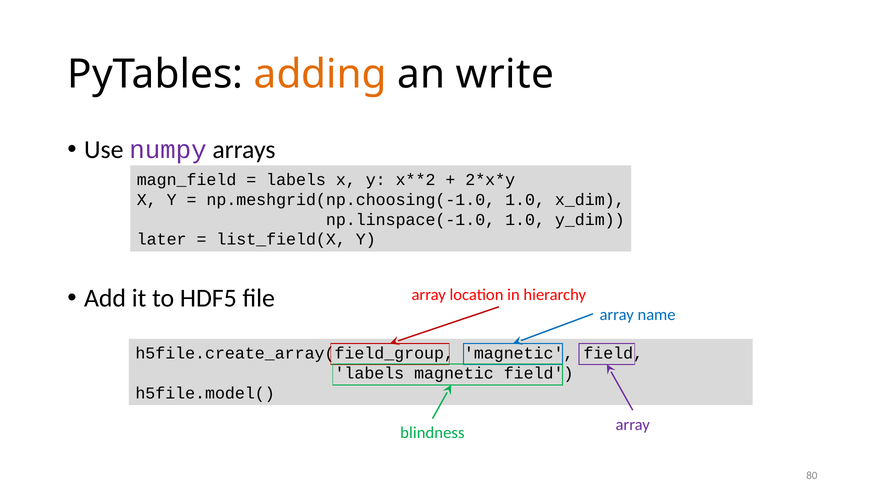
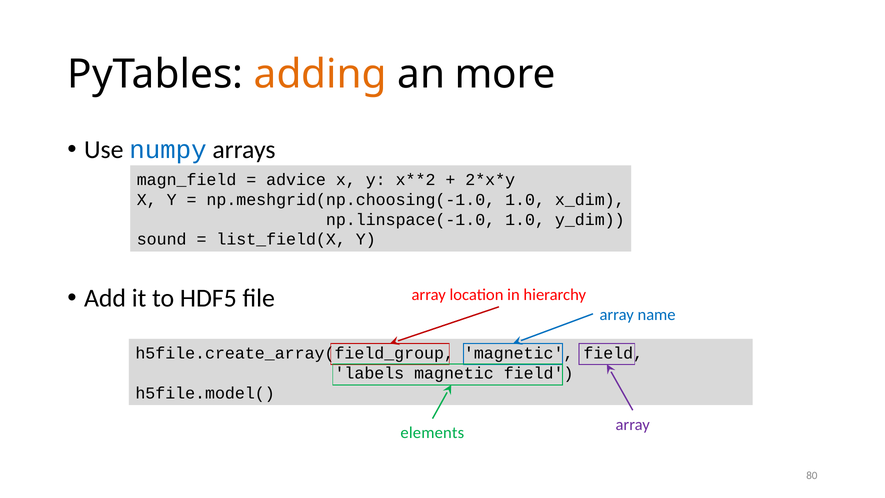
write: write -> more
numpy colour: purple -> blue
labels at (296, 180): labels -> advice
later: later -> sound
blindness: blindness -> elements
